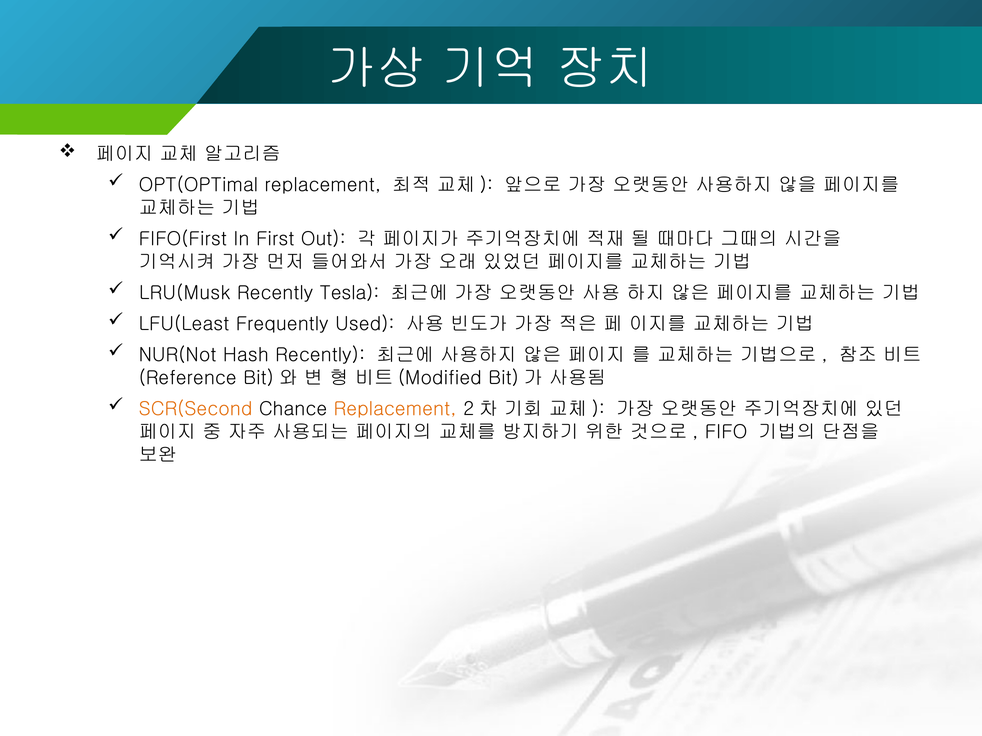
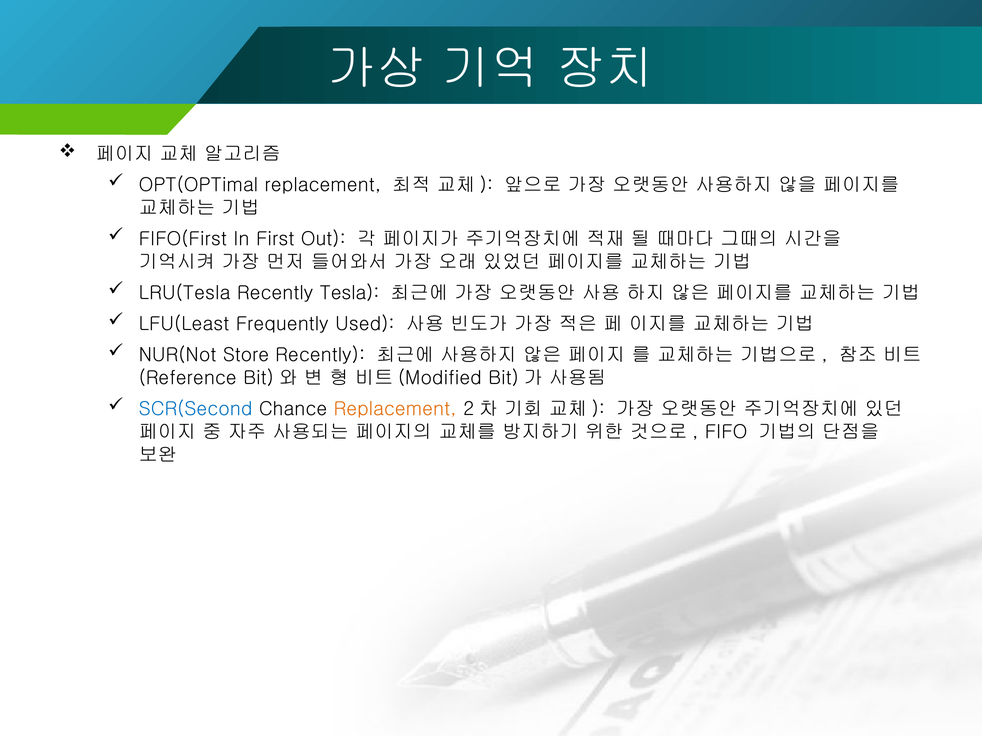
LRU(Musk: LRU(Musk -> LRU(Tesla
Hash: Hash -> Store
SCR(Second colour: orange -> blue
